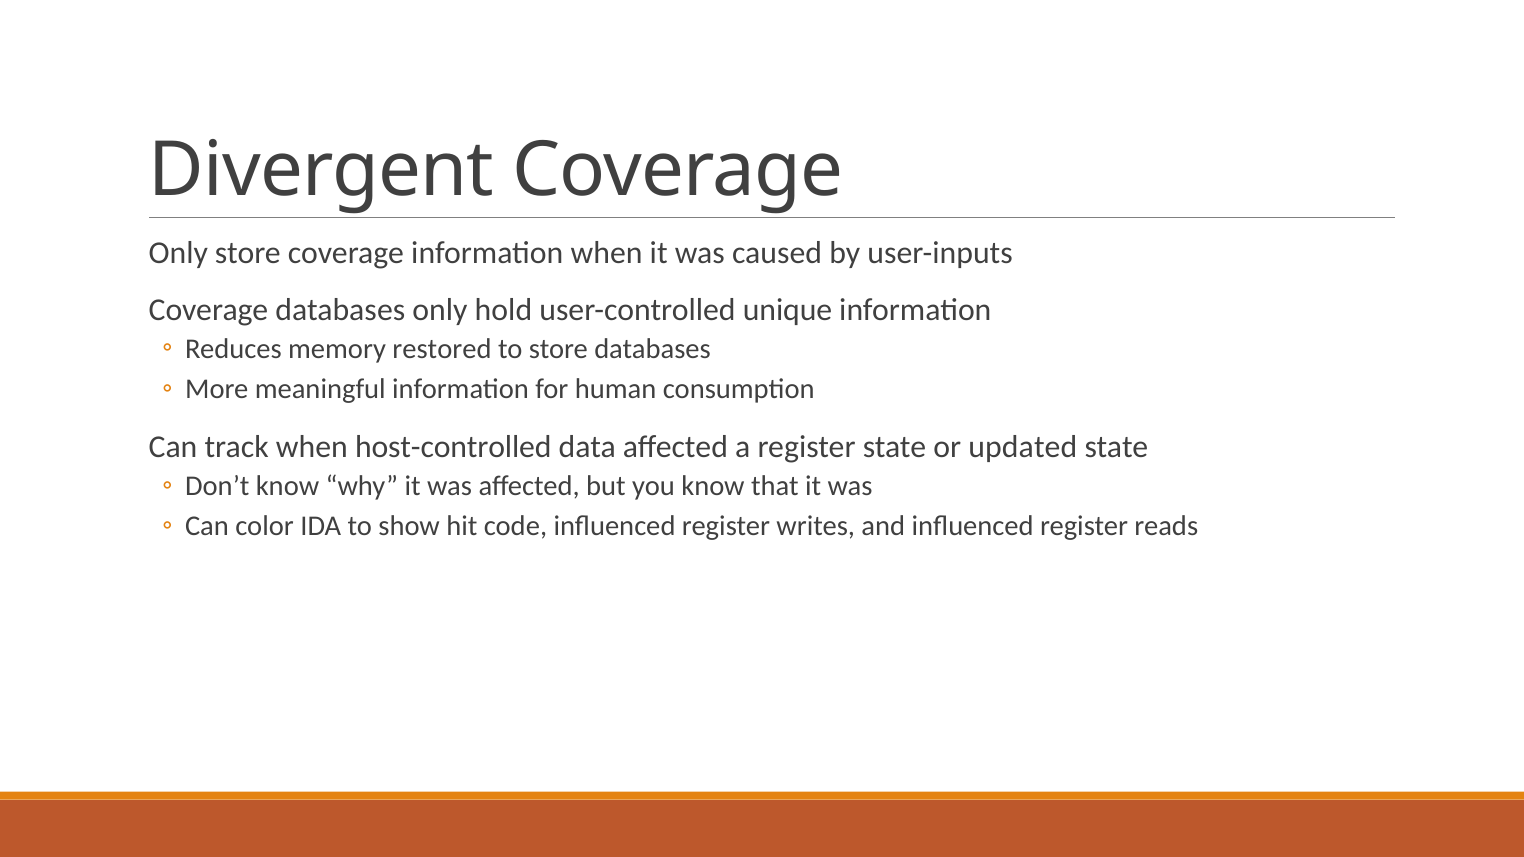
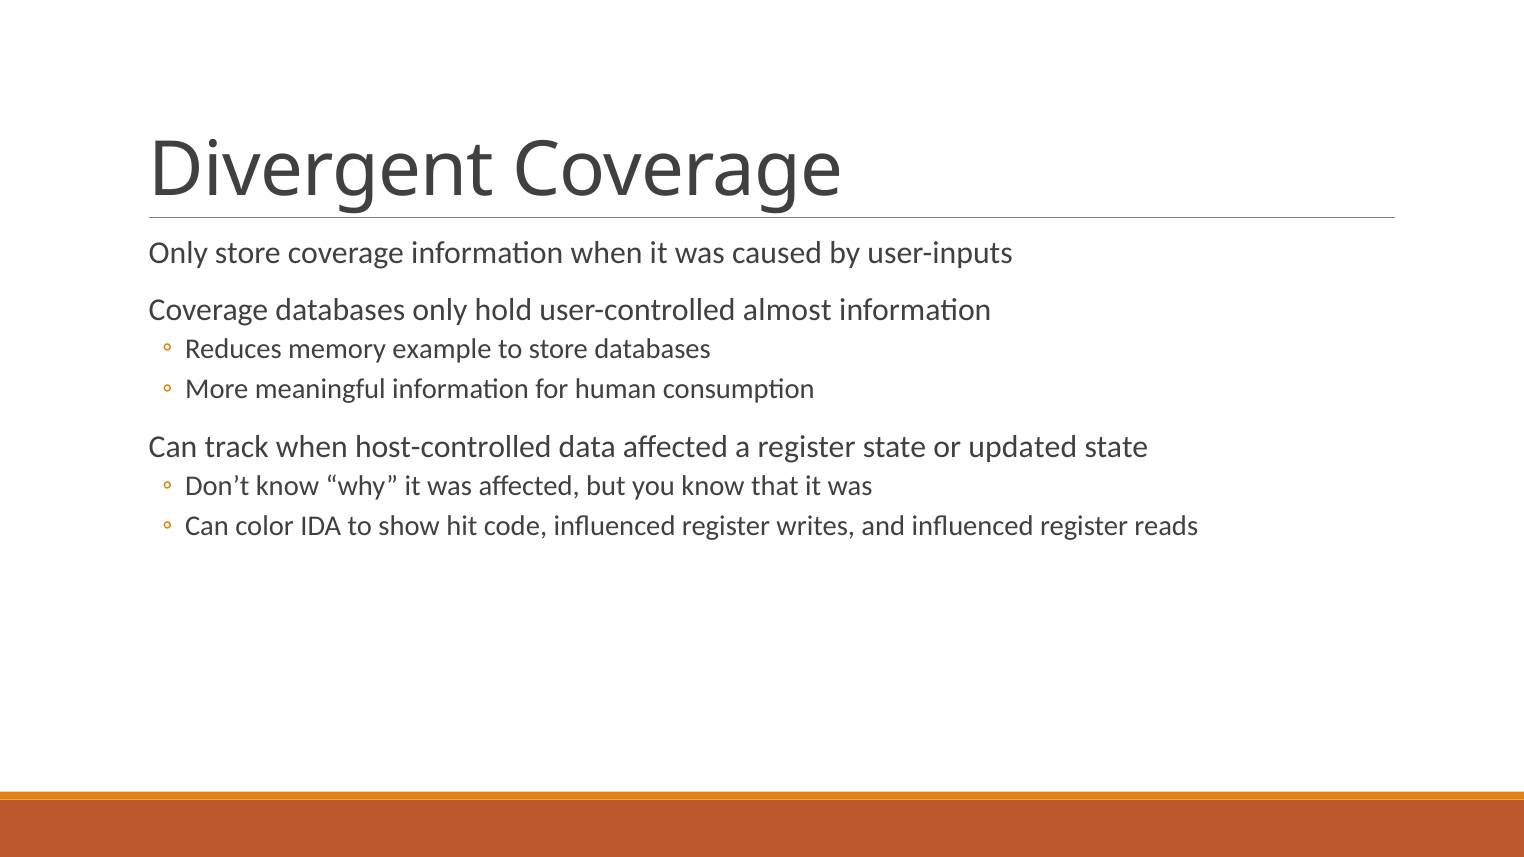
unique: unique -> almost
restored: restored -> example
